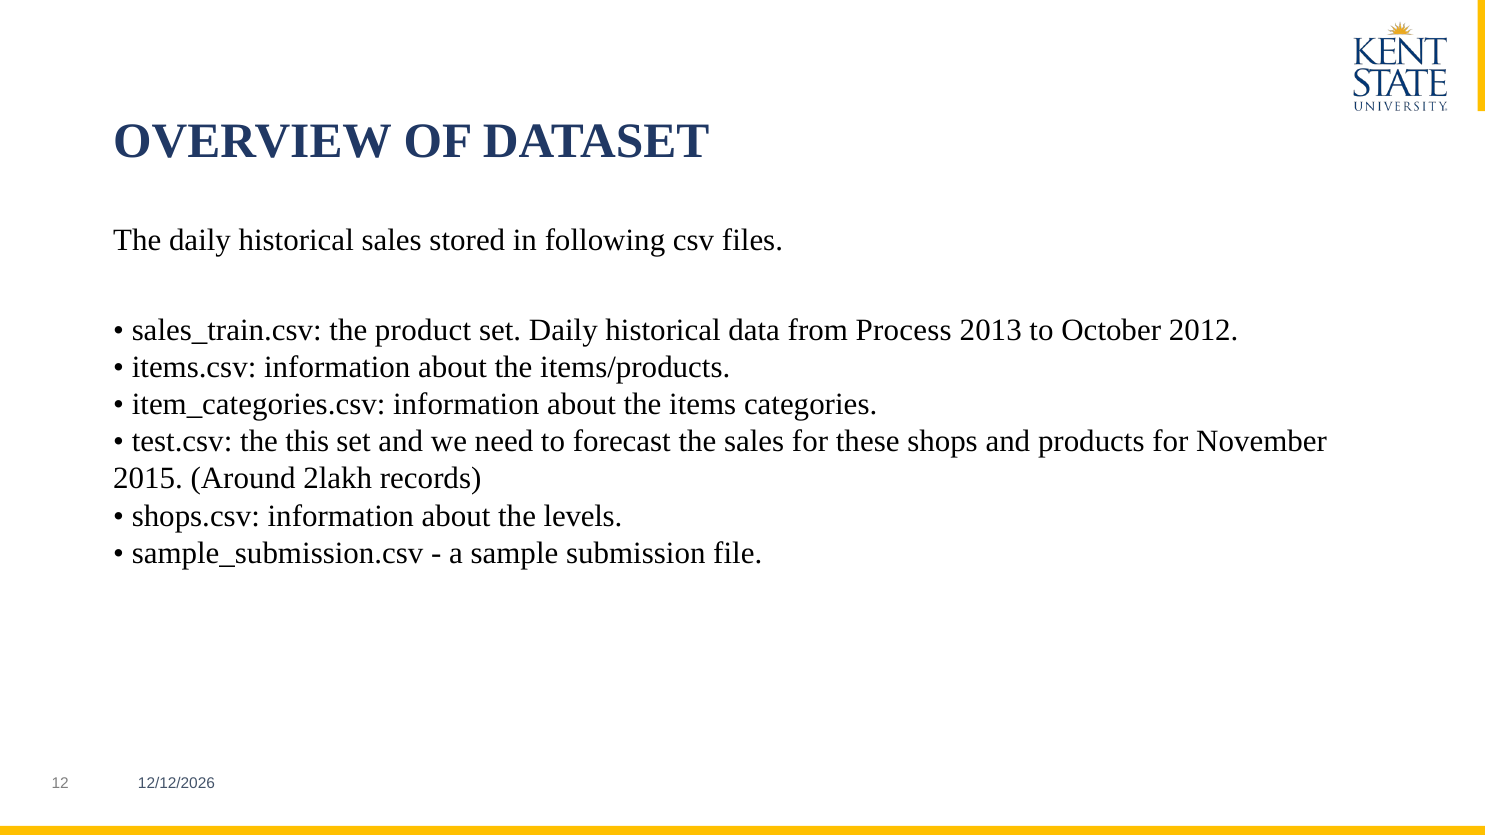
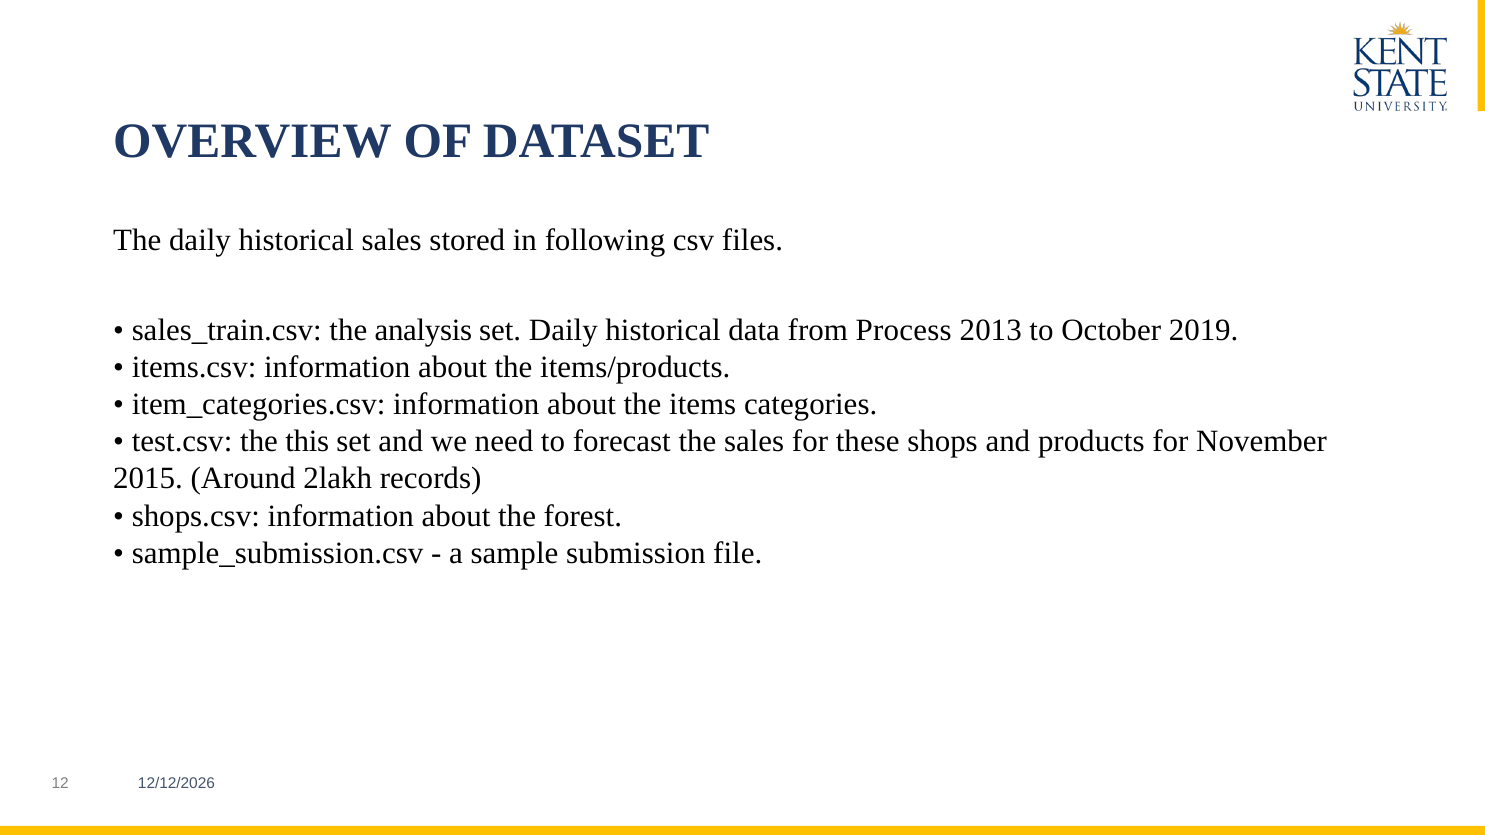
product: product -> analysis
2012: 2012 -> 2019
levels: levels -> forest
